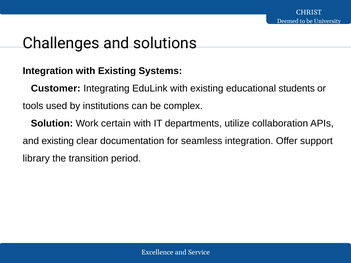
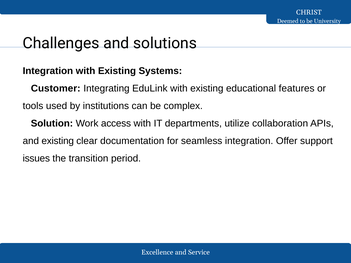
students: students -> features
certain: certain -> access
library: library -> issues
